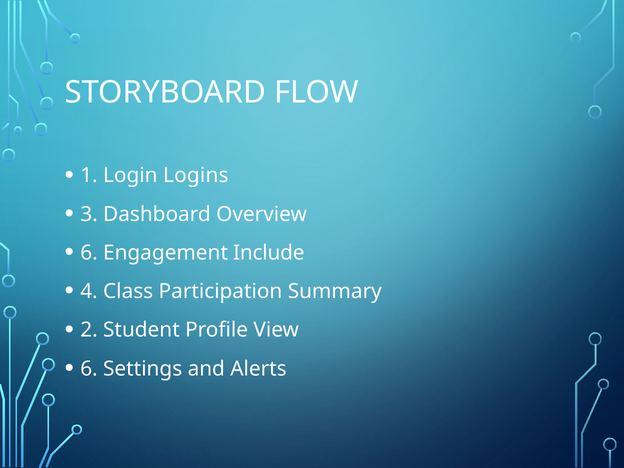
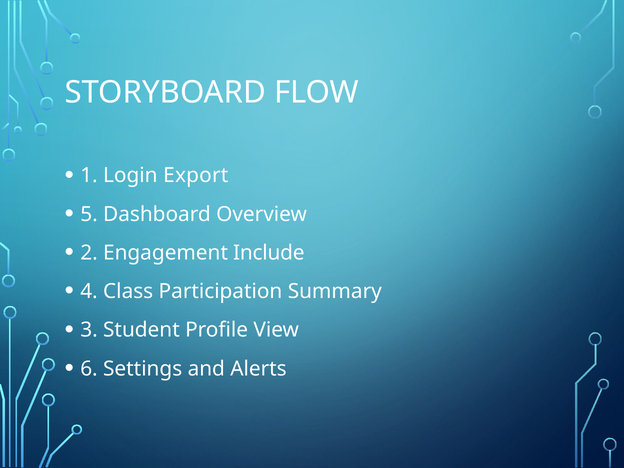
Logins: Logins -> Export
3: 3 -> 5
6 at (89, 253): 6 -> 2
2: 2 -> 3
